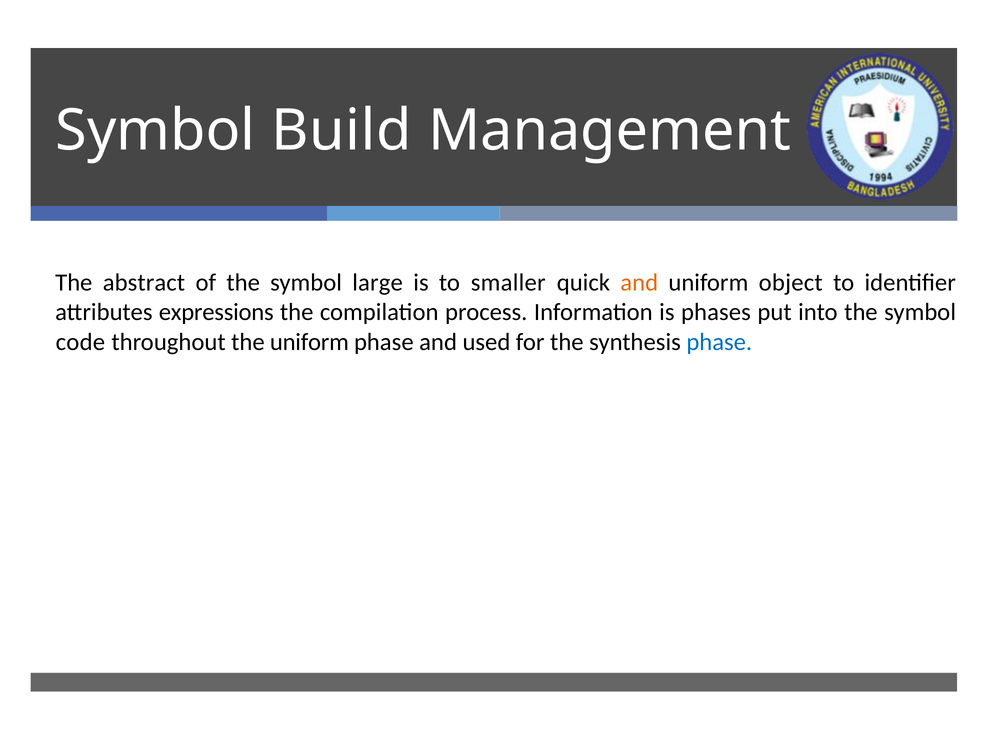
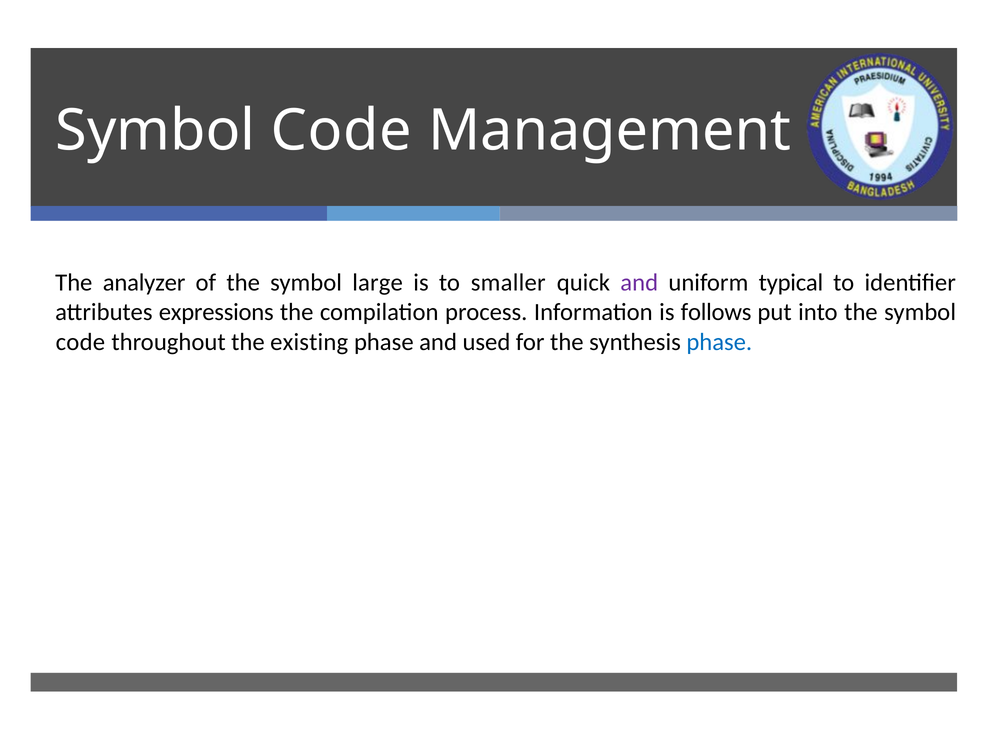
Build at (341, 131): Build -> Code
abstract: abstract -> analyzer
and at (639, 283) colour: orange -> purple
object: object -> typical
phases: phases -> follows
the uniform: uniform -> existing
